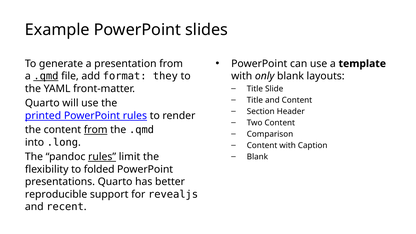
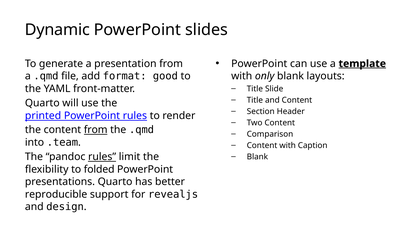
Example: Example -> Dynamic
template underline: none -> present
.qmd at (46, 76) underline: present -> none
they: they -> good
.long: .long -> .team
recent: recent -> design
